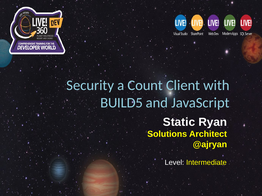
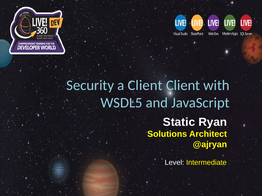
a Count: Count -> Client
BUILD5: BUILD5 -> WSDL5
